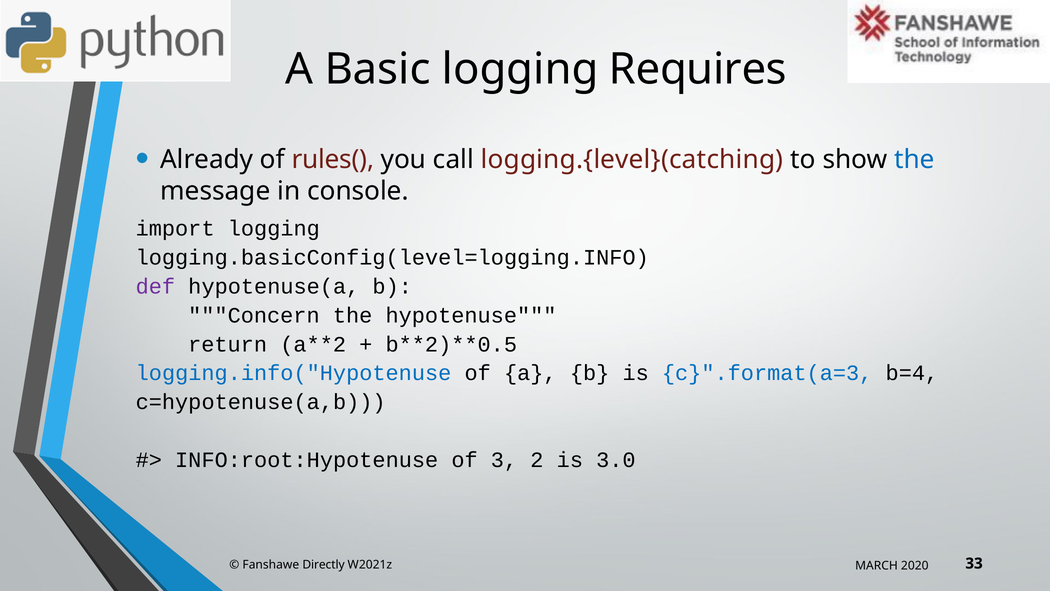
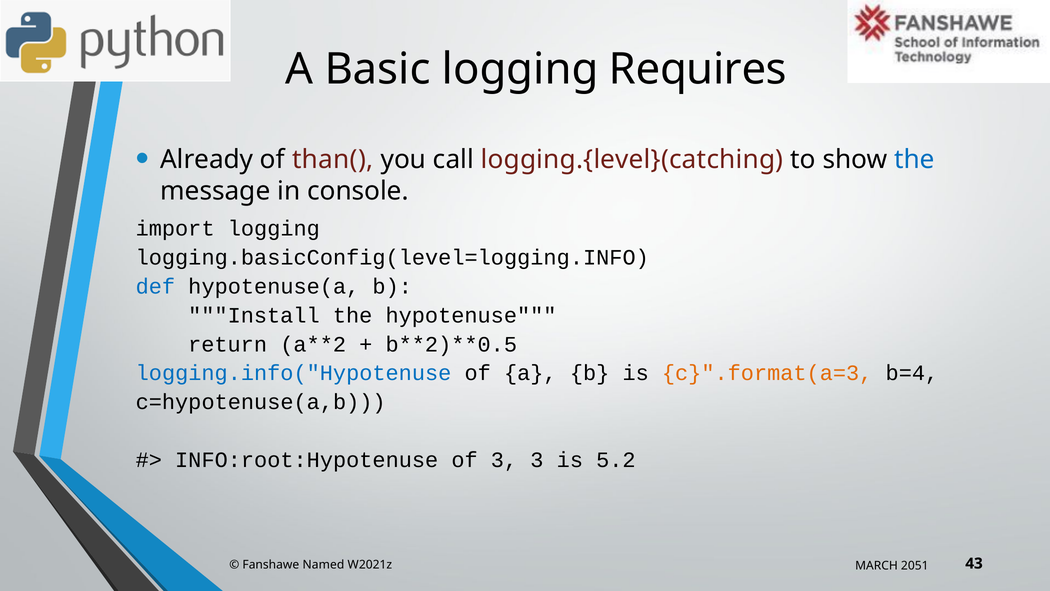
rules(: rules( -> than(
def colour: purple -> blue
Concern: Concern -> Install
c}".format(a=3 colour: blue -> orange
3 2: 2 -> 3
3.0: 3.0 -> 5.2
Directly: Directly -> Named
33: 33 -> 43
2020: 2020 -> 2051
